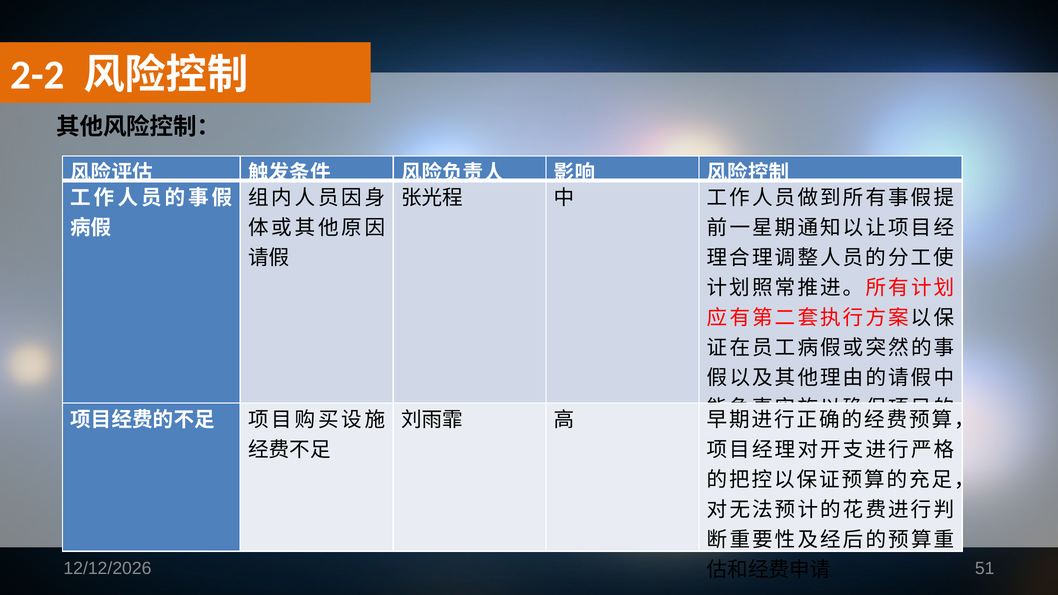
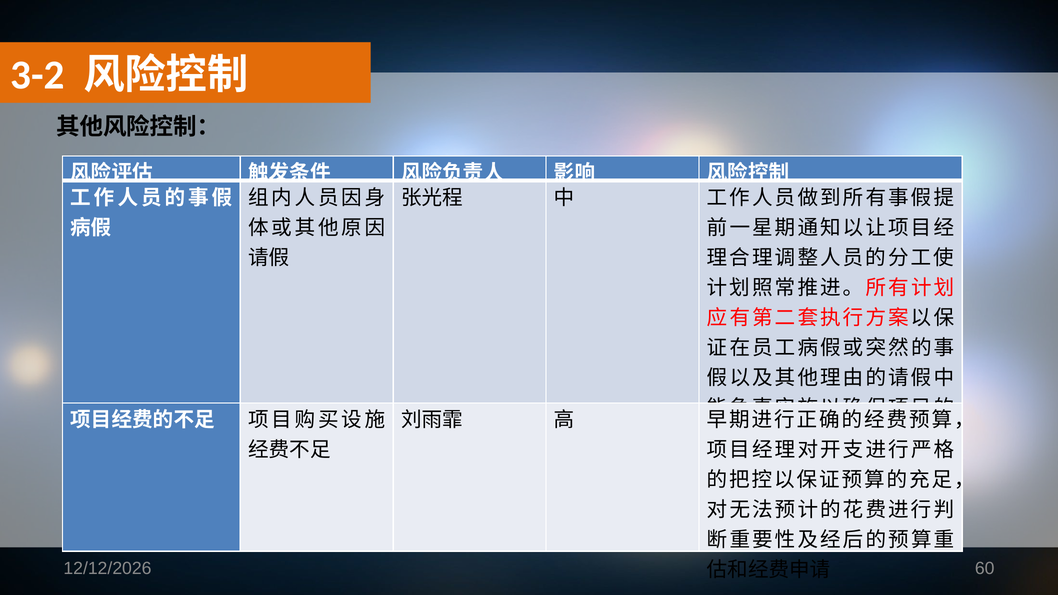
2-2: 2-2 -> 3-2
51: 51 -> 60
